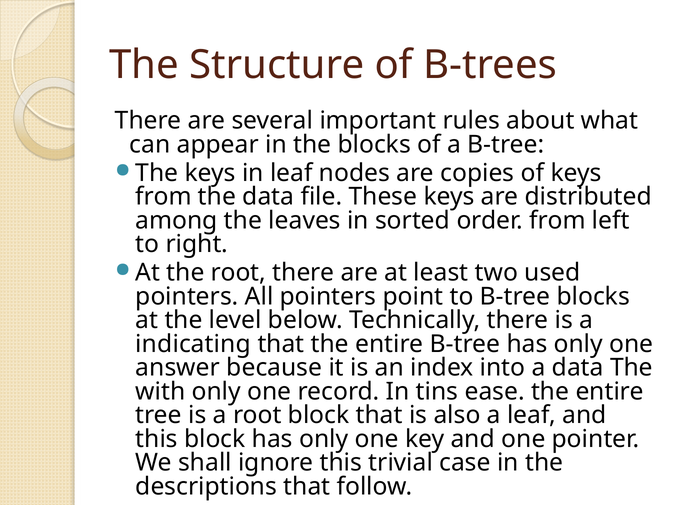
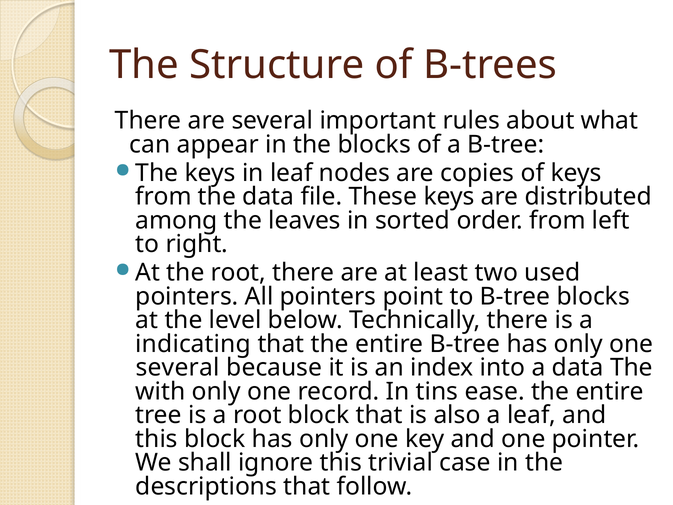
answer at (178, 367): answer -> several
